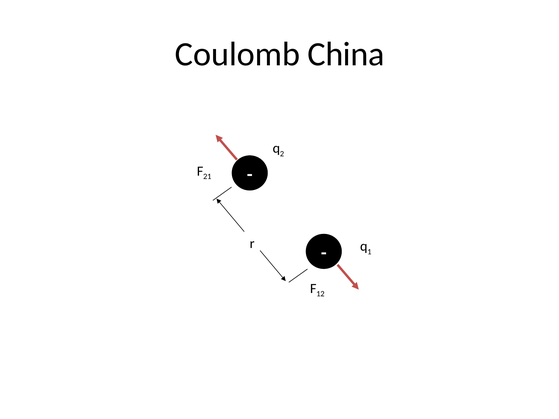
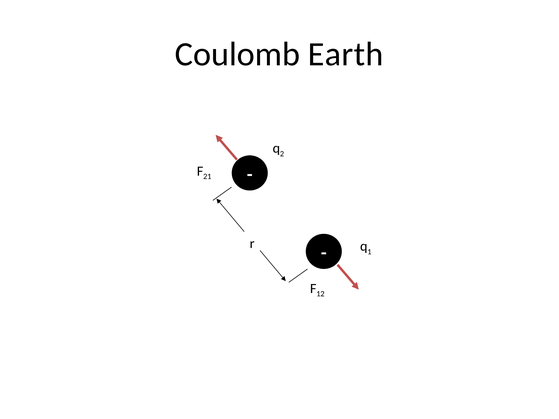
China: China -> Earth
